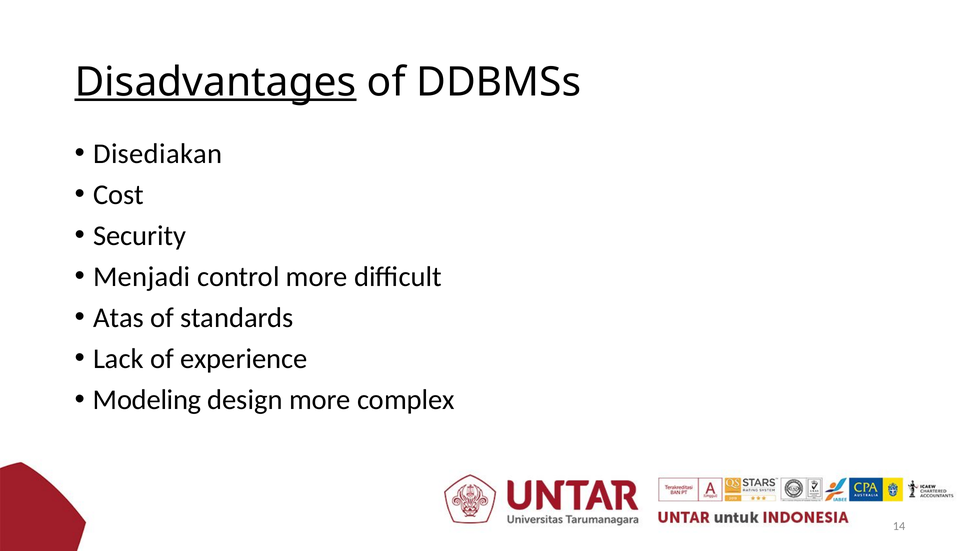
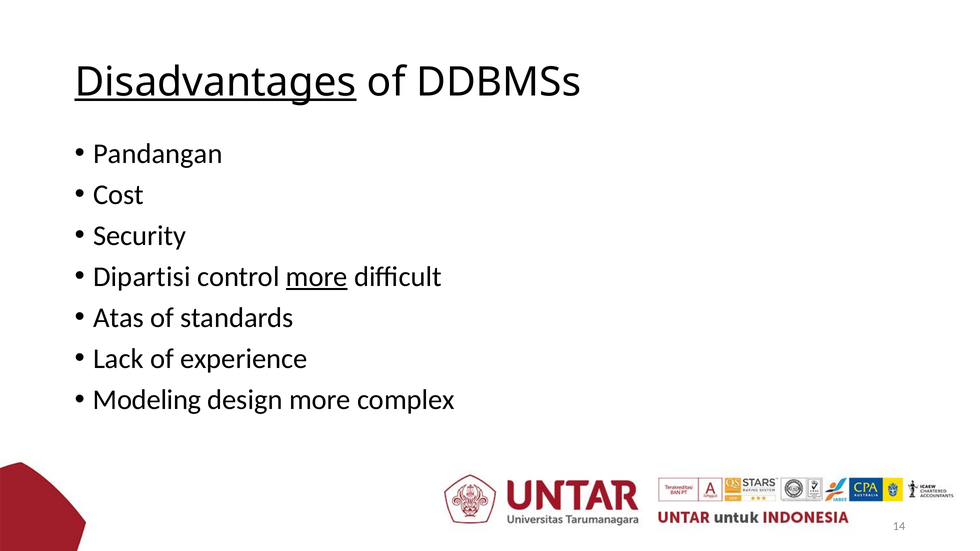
Disediakan: Disediakan -> Pandangan
Menjadi: Menjadi -> Dipartisi
more at (317, 277) underline: none -> present
